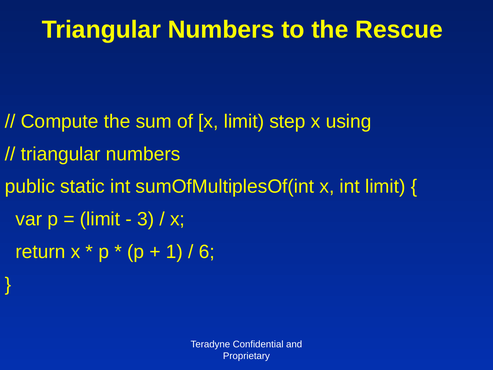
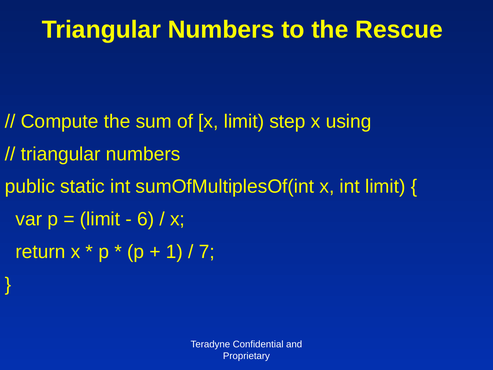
3: 3 -> 6
6: 6 -> 7
